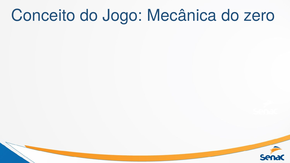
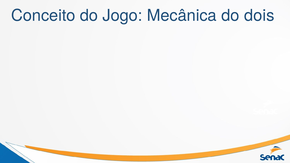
zero: zero -> dois
